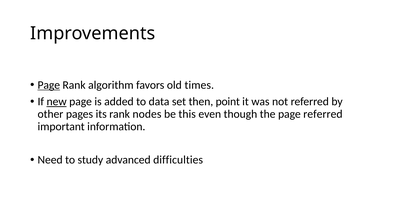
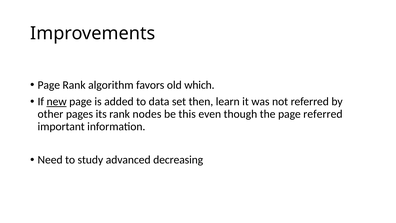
Page at (49, 85) underline: present -> none
times: times -> which
point: point -> learn
difficulties: difficulties -> decreasing
